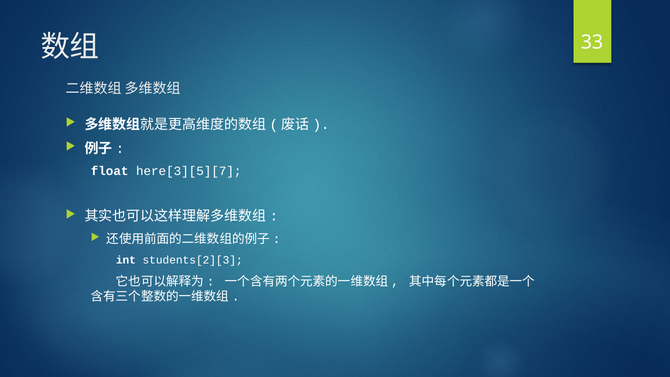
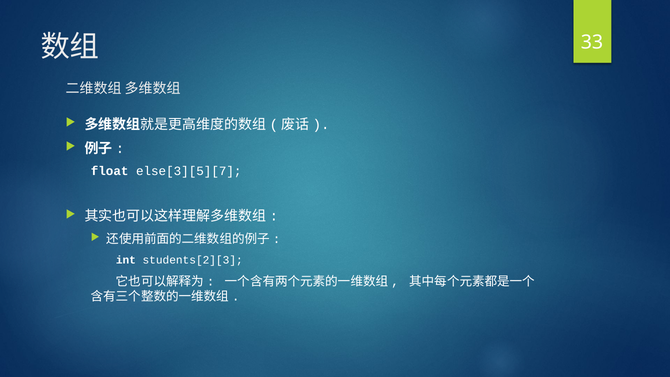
here[3][5][7: here[3][5][7 -> else[3][5][7
